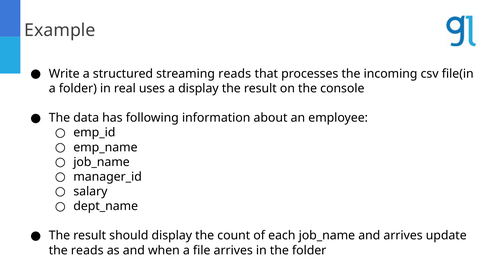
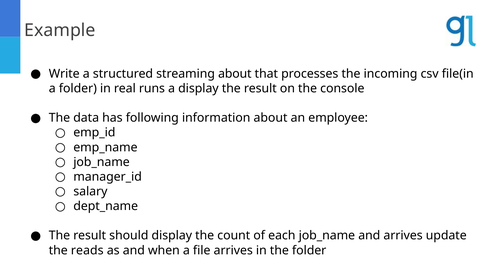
streaming reads: reads -> about
uses: uses -> runs
